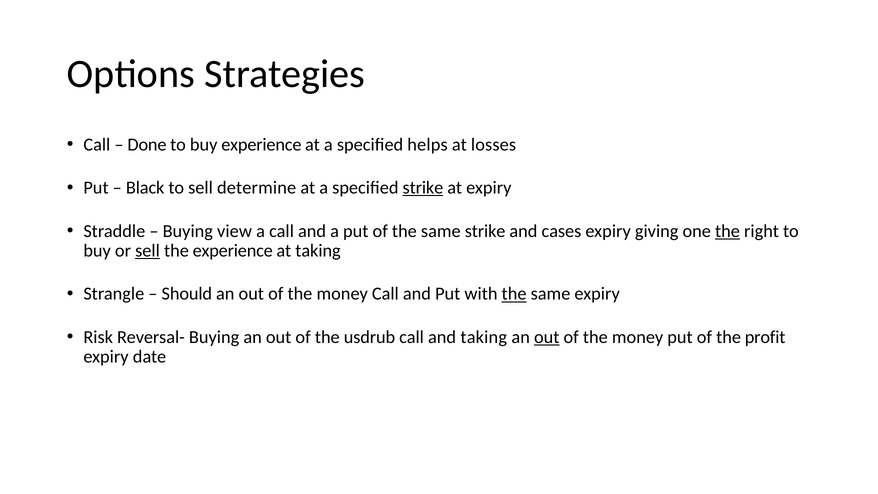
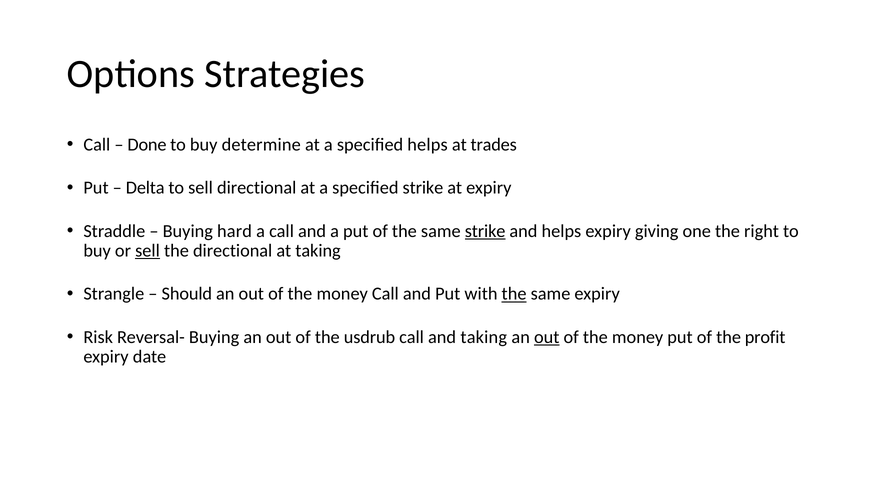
buy experience: experience -> determine
losses: losses -> trades
Black: Black -> Delta
sell determine: determine -> directional
strike at (423, 188) underline: present -> none
view: view -> hard
strike at (485, 231) underline: none -> present
and cases: cases -> helps
the at (728, 231) underline: present -> none
the experience: experience -> directional
